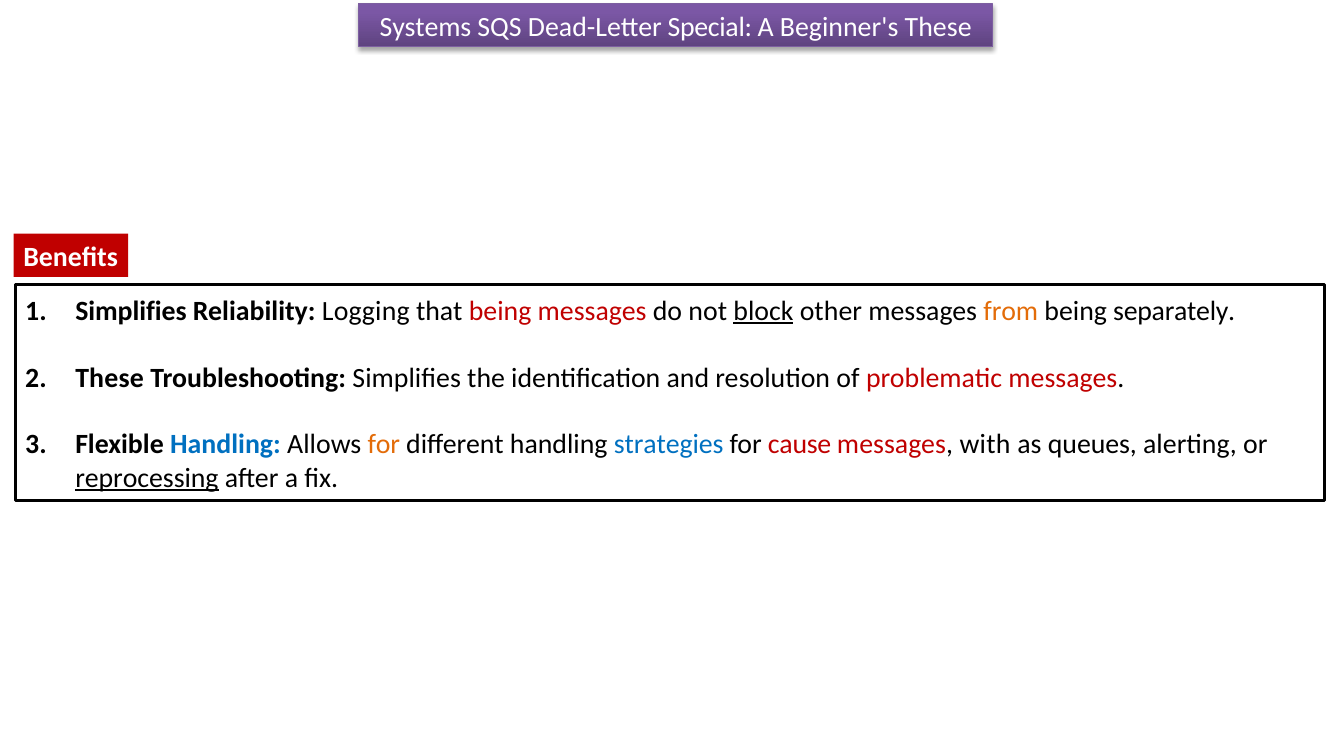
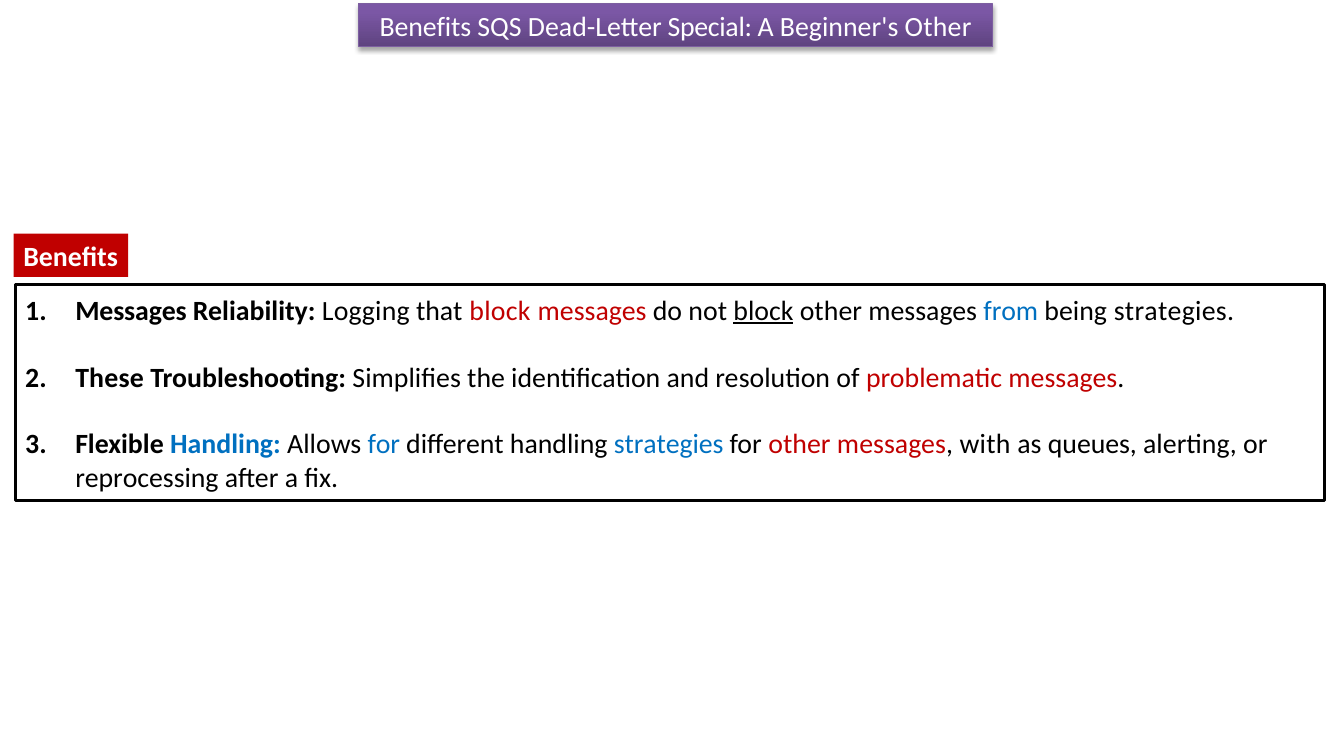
Systems at (425, 27): Systems -> Benefits
Beginner's These: These -> Other
Simplifies at (131, 311): Simplifies -> Messages
that being: being -> block
from colour: orange -> blue
being separately: separately -> strategies
for at (384, 445) colour: orange -> blue
for cause: cause -> other
reprocessing underline: present -> none
